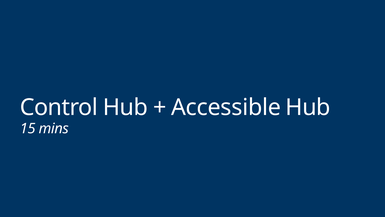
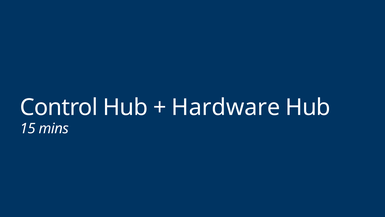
Accessible: Accessible -> Hardware
